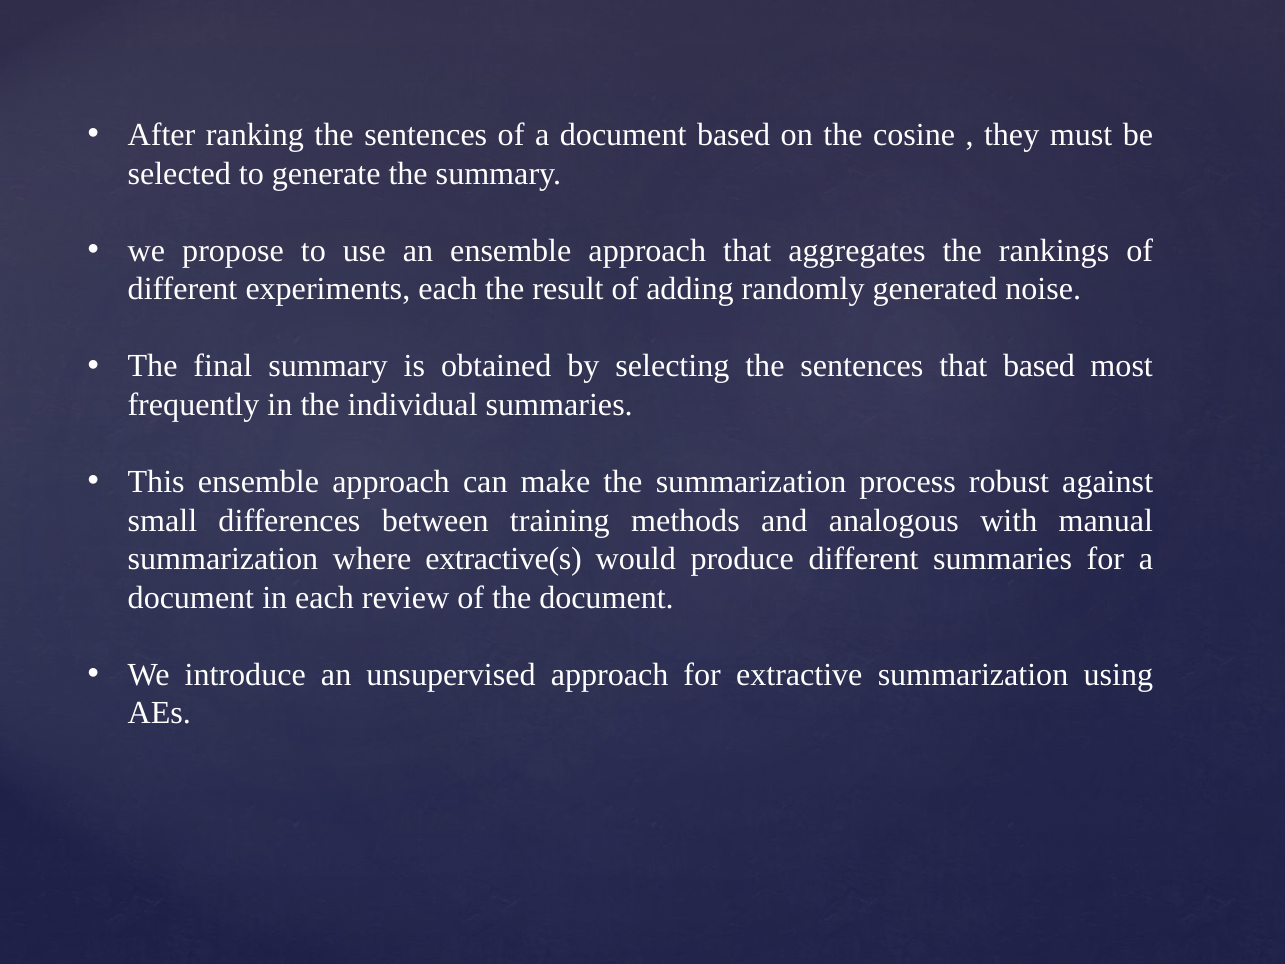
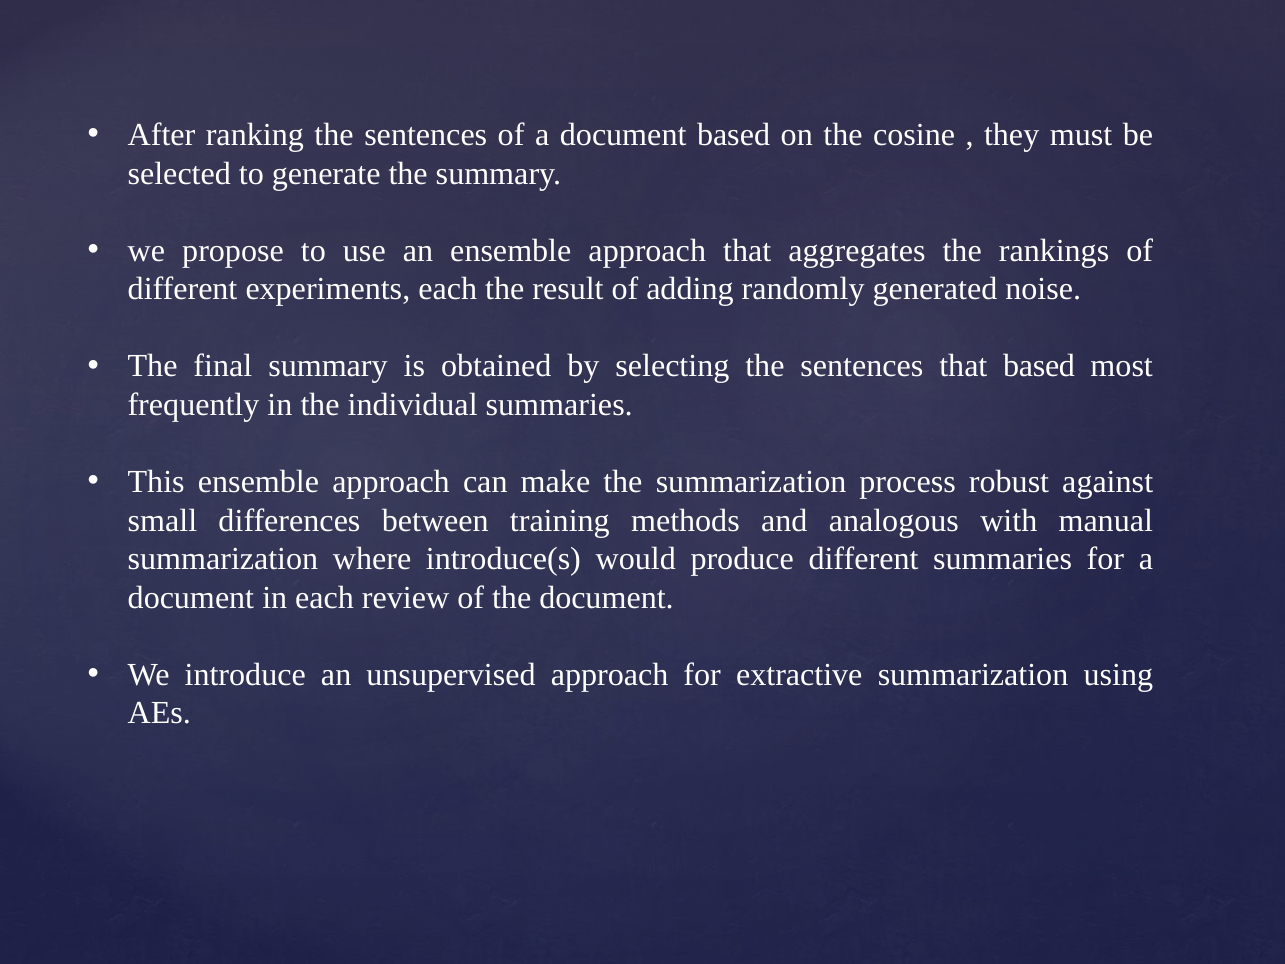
extractive(s: extractive(s -> introduce(s
